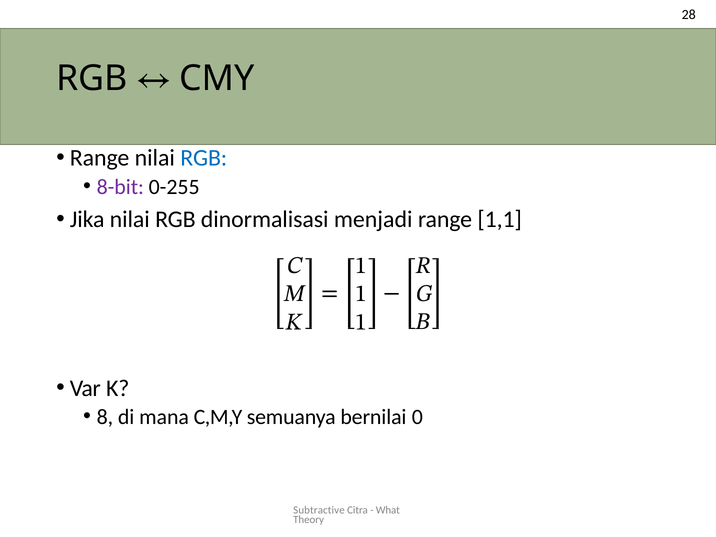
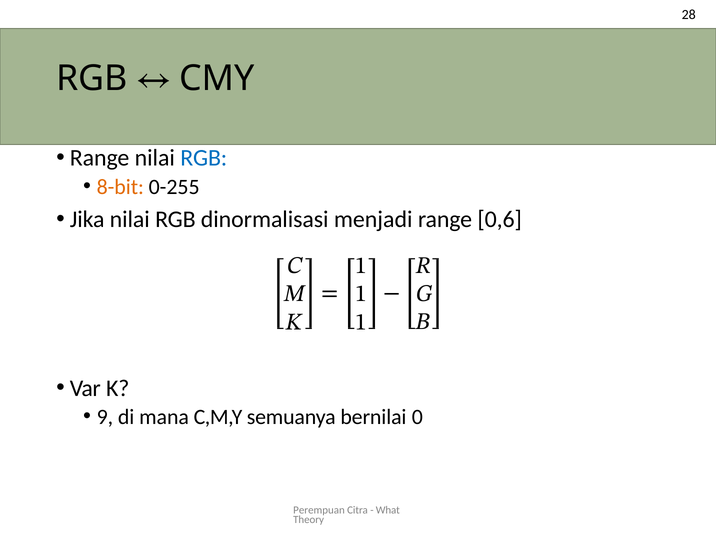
8-bit colour: purple -> orange
1,1: 1,1 -> 0,6
8: 8 -> 9
Subtractive: Subtractive -> Perempuan
